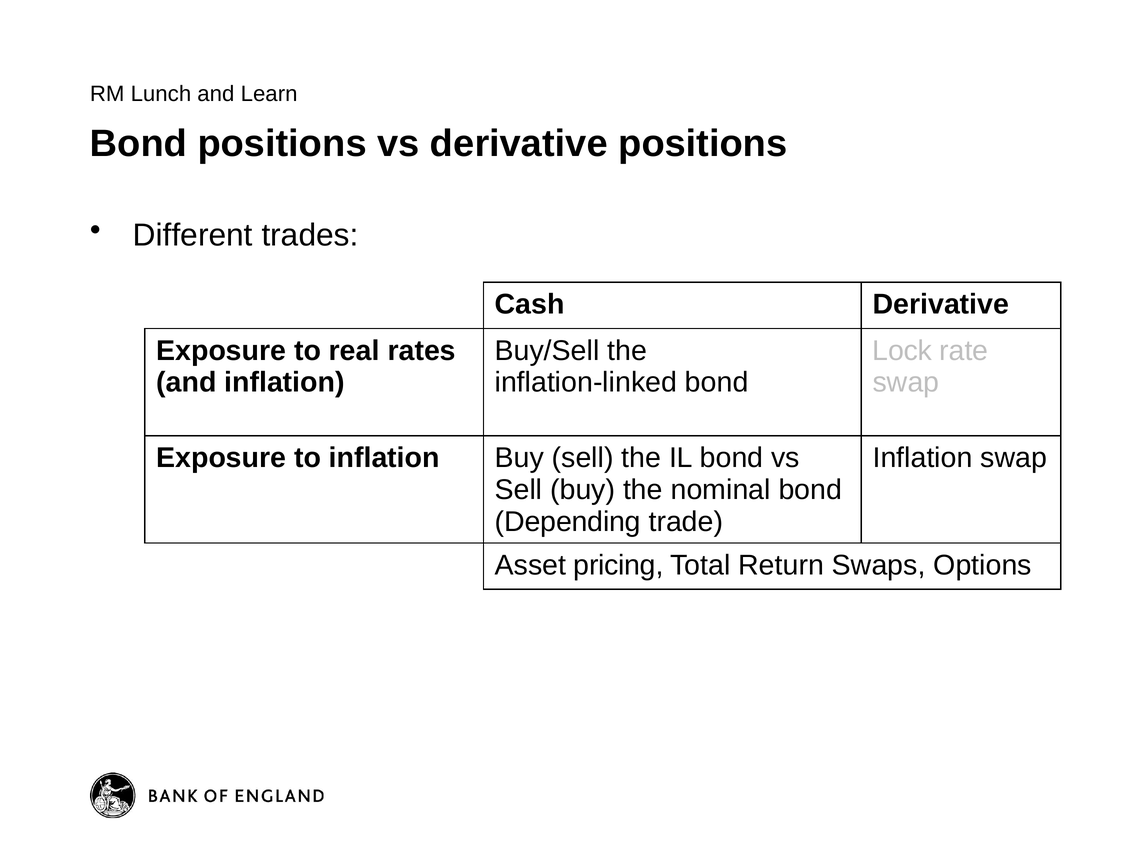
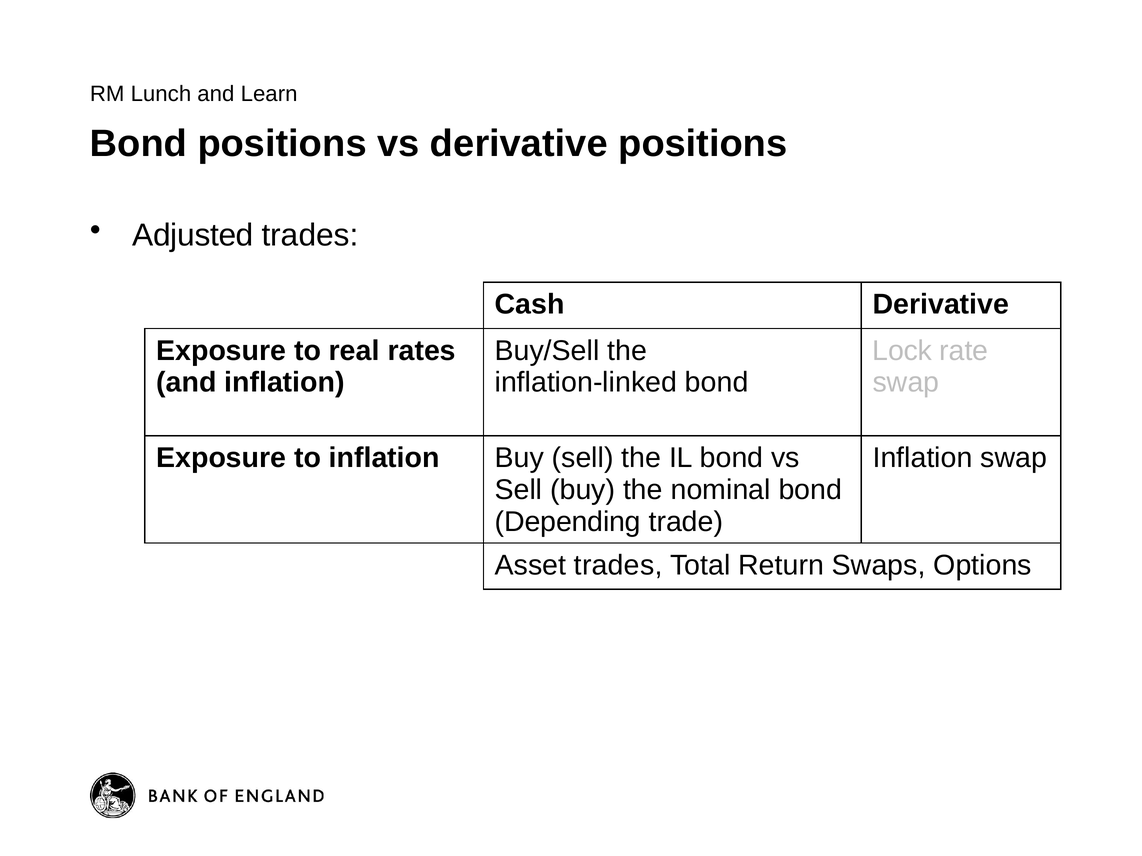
Different: Different -> Adjusted
Asset pricing: pricing -> trades
